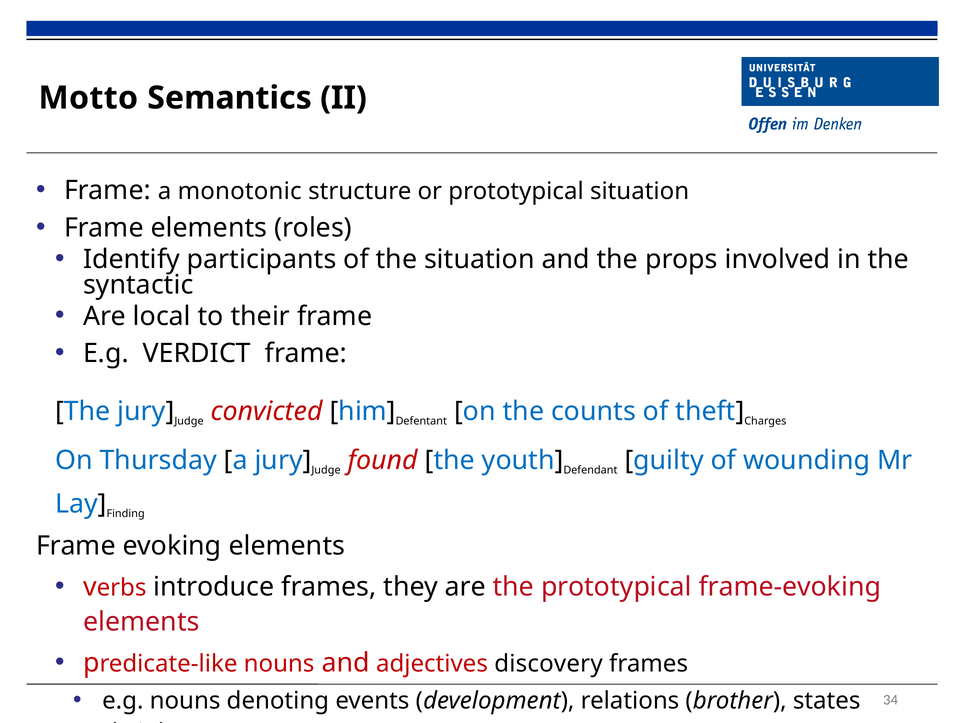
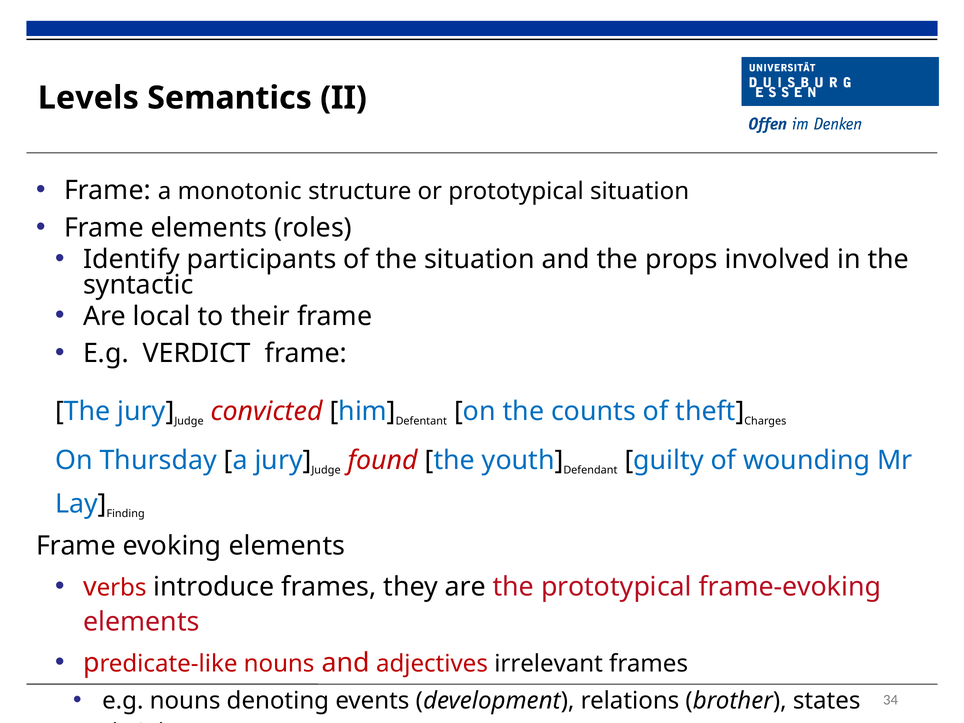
Motto: Motto -> Levels
discovery: discovery -> irrelevant
